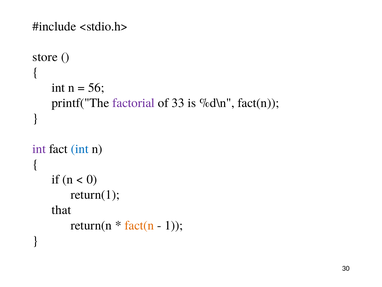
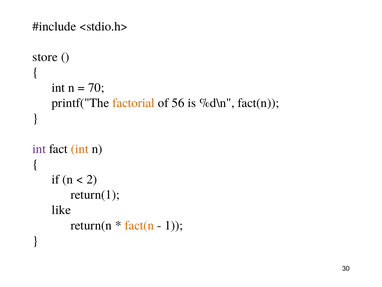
56: 56 -> 70
factorial colour: purple -> orange
33: 33 -> 56
int at (80, 149) colour: blue -> orange
0: 0 -> 2
that: that -> like
